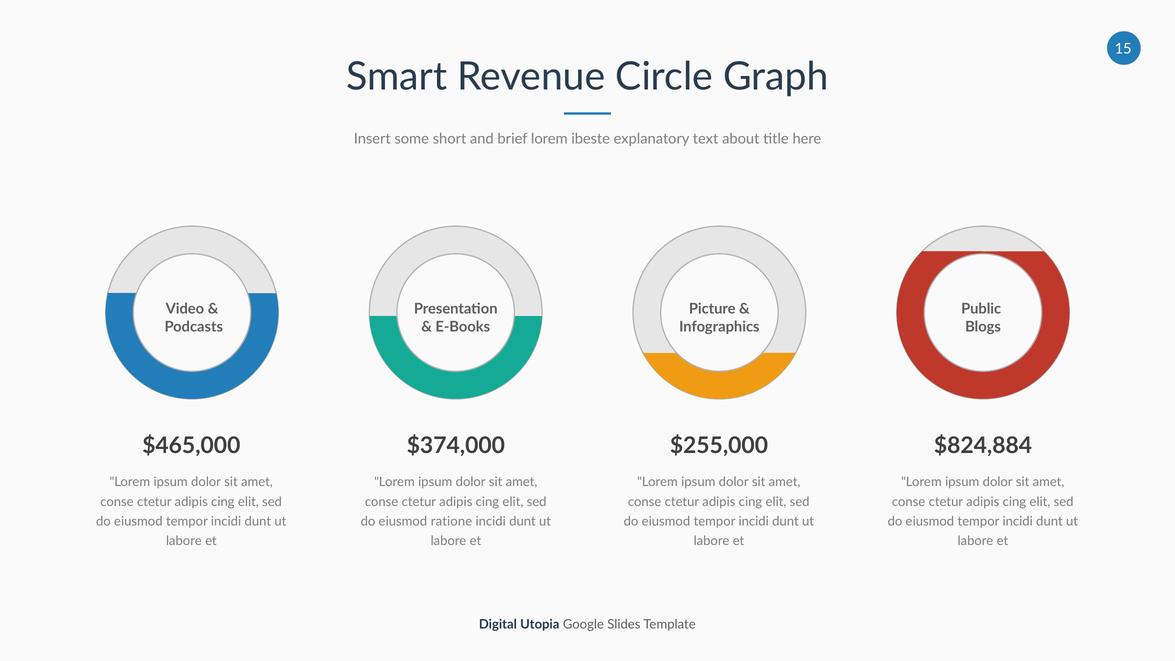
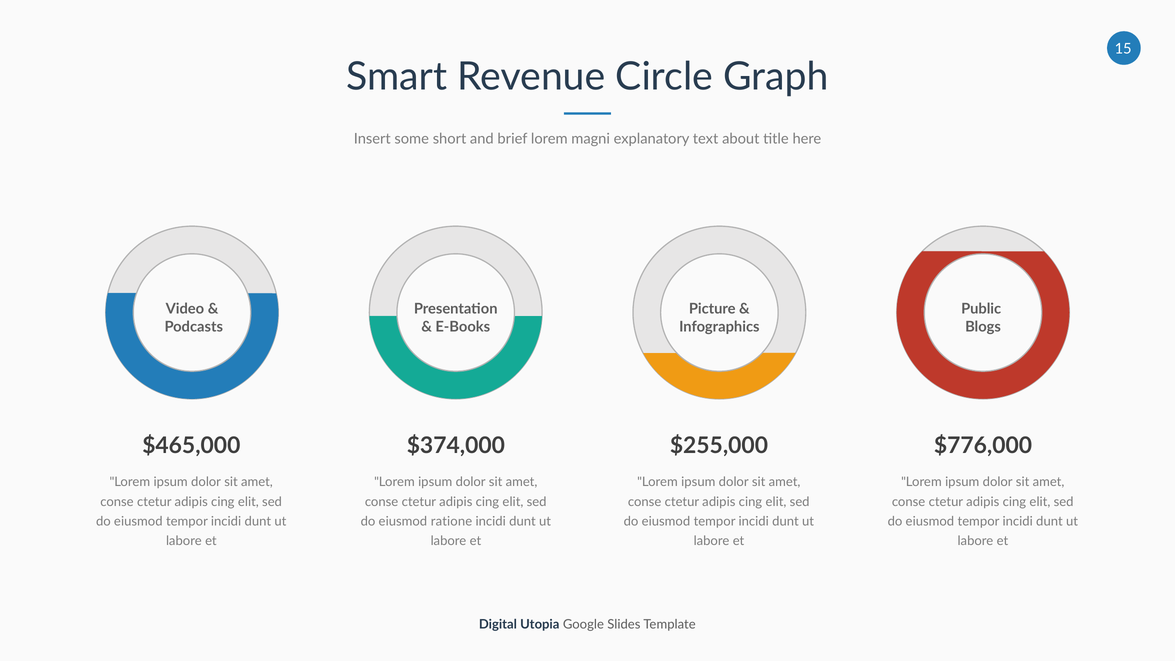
ibeste: ibeste -> magni
$824,884: $824,884 -> $776,000
